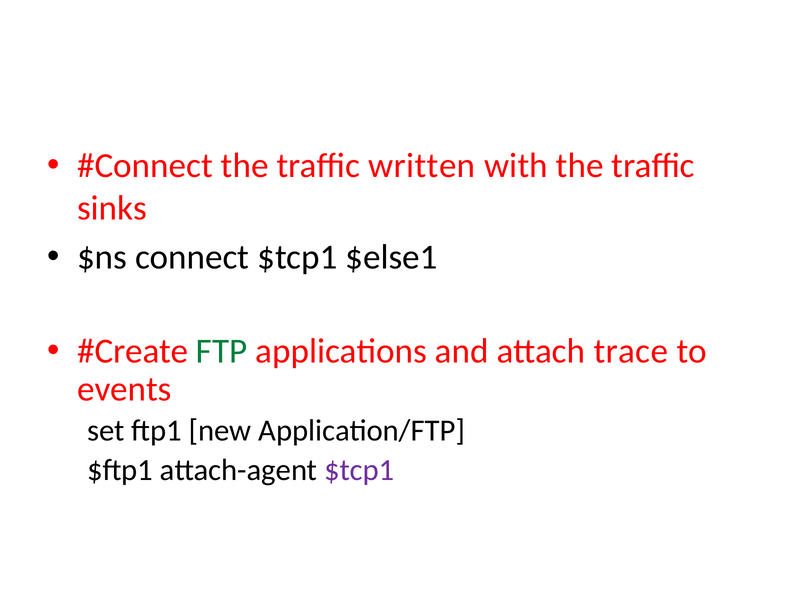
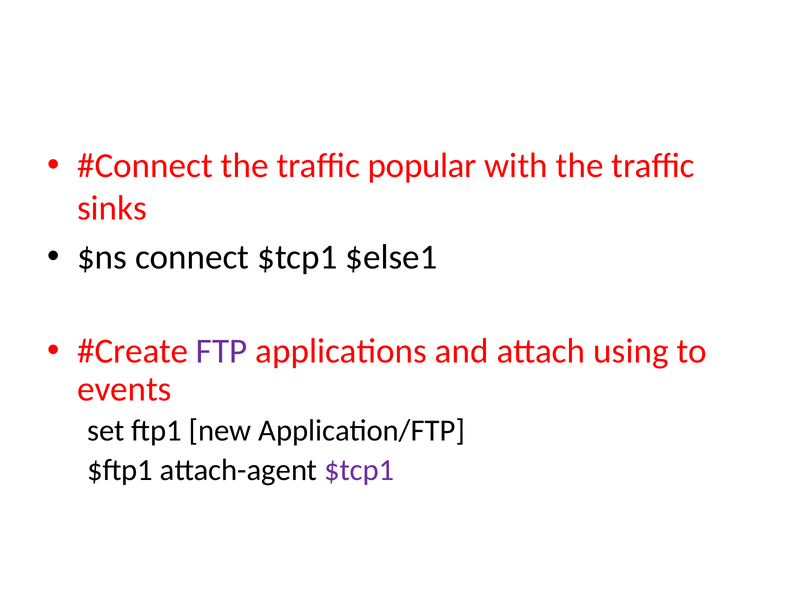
written: written -> popular
FTP colour: green -> purple
trace: trace -> using
